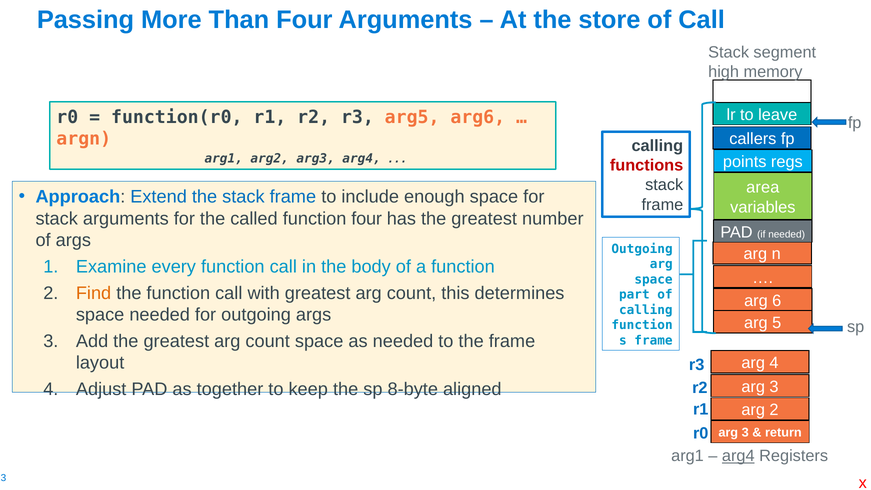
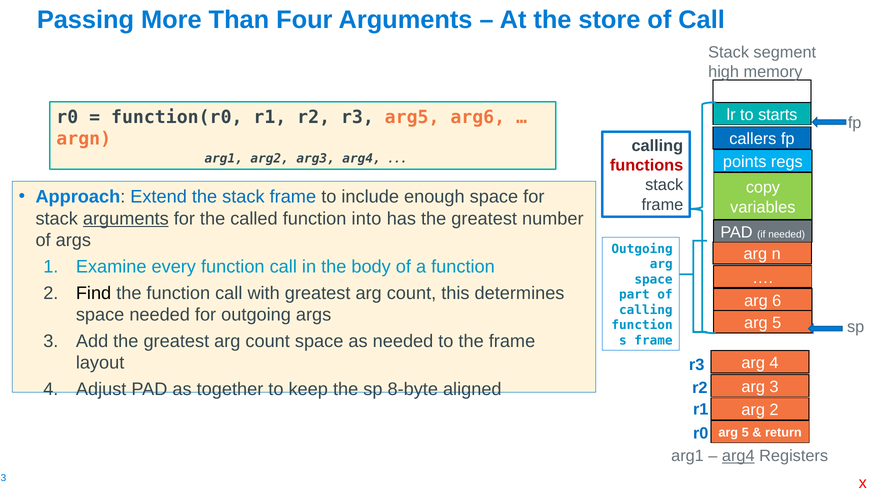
leave: leave -> starts
area: area -> copy
arguments at (126, 219) underline: none -> present
function four: four -> into
Find colour: orange -> black
3 at (745, 432): 3 -> 5
